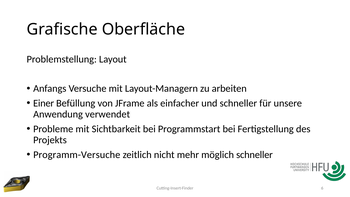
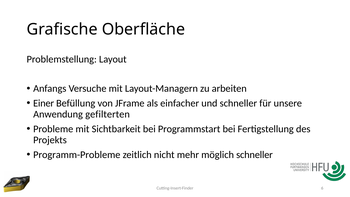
verwendet: verwendet -> gefilterten
Programm-Versuche: Programm-Versuche -> Programm-Probleme
